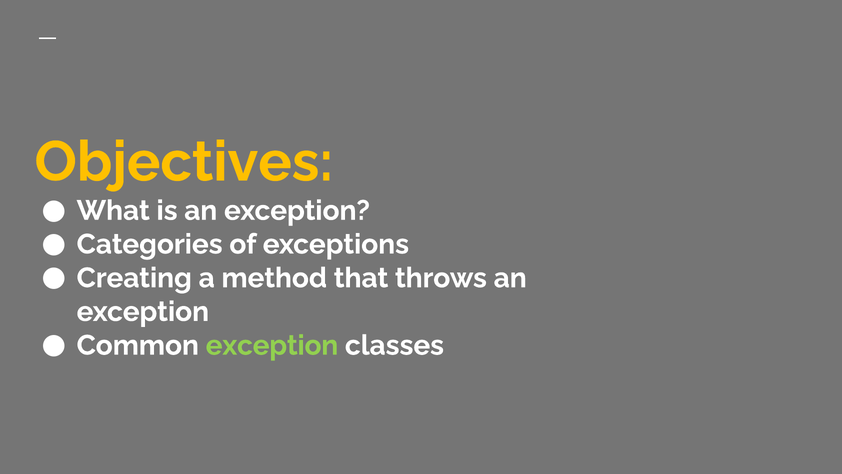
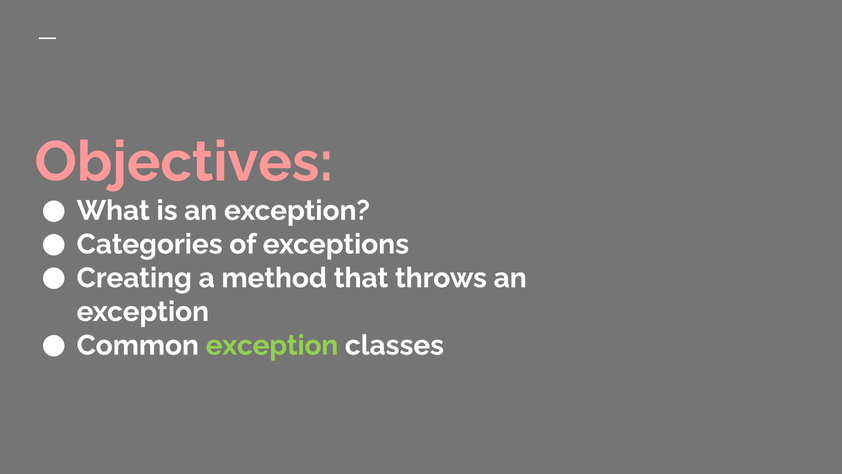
Objectives colour: yellow -> pink
